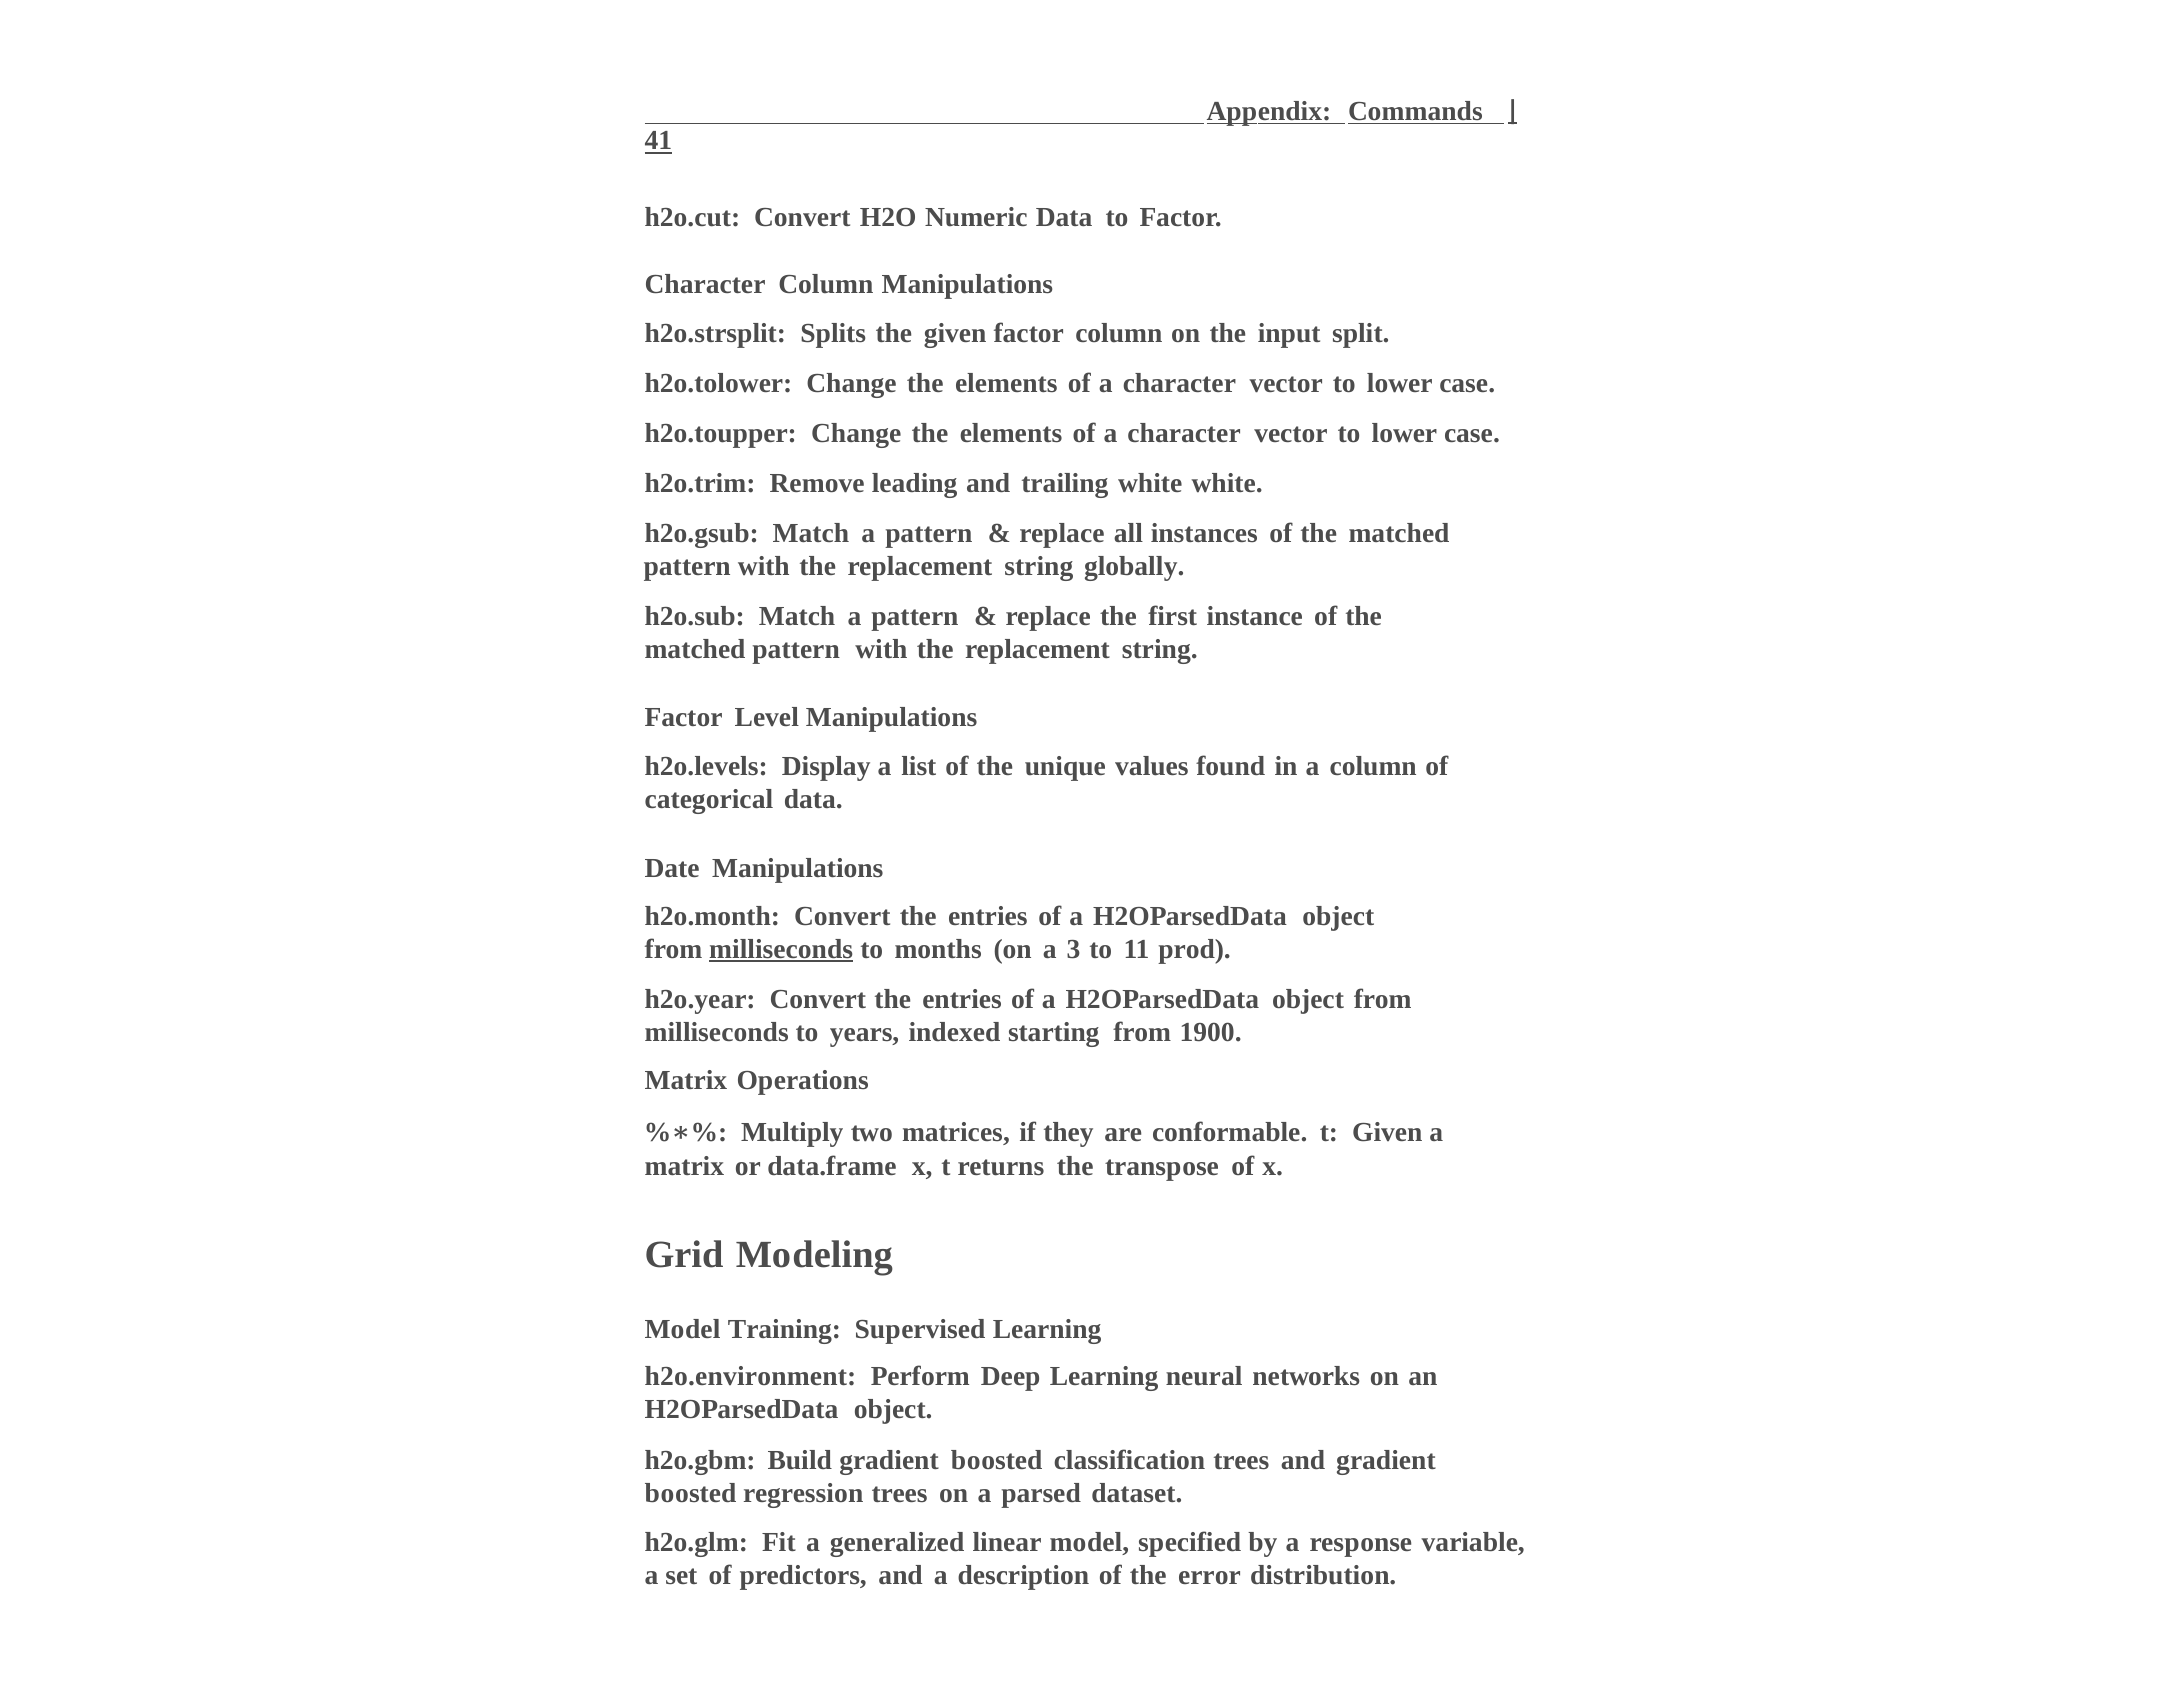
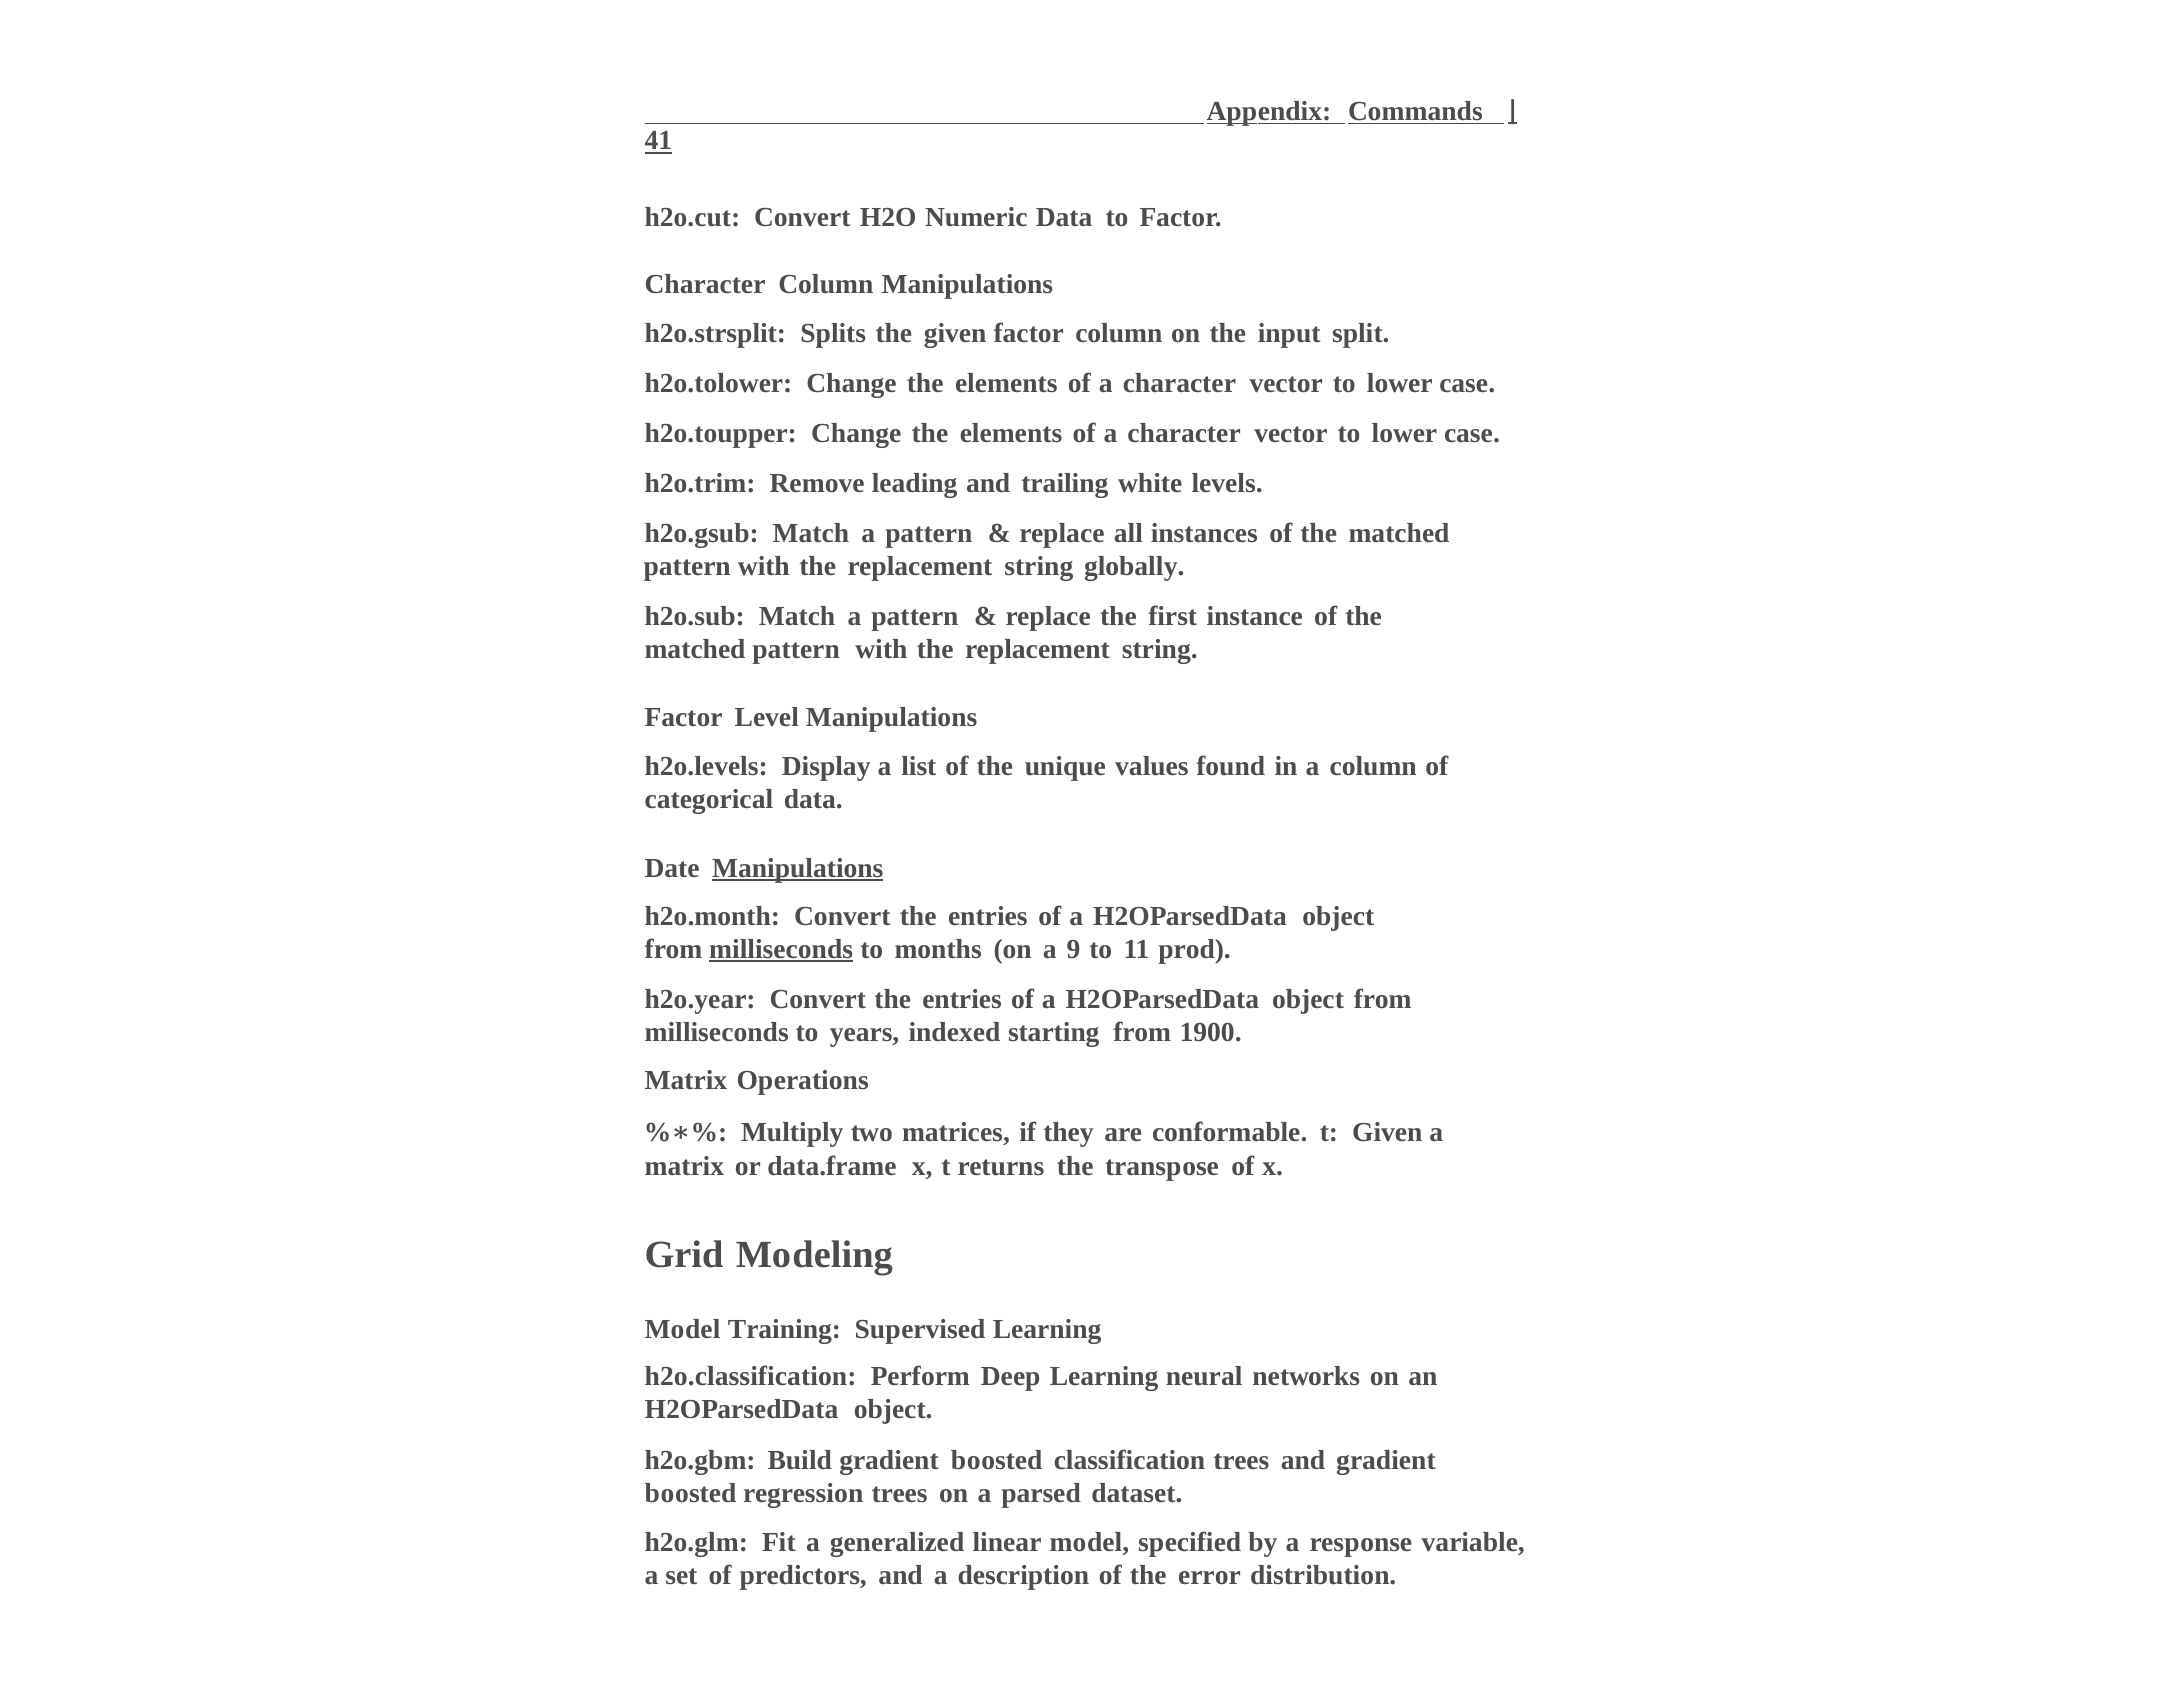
white white: white -> levels
Manipulations at (798, 868) underline: none -> present
3: 3 -> 9
h2o.environment: h2o.environment -> h2o.classification
